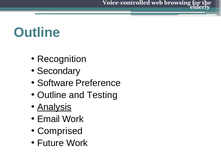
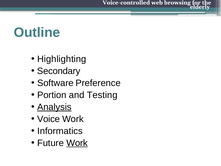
Recognition: Recognition -> Highlighting
Outline at (52, 95): Outline -> Portion
Email: Email -> Voice
Comprised: Comprised -> Informatics
Work at (77, 143) underline: none -> present
